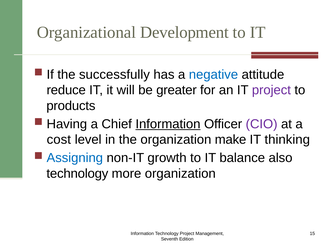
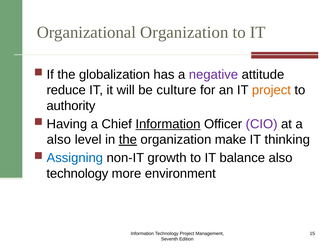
Organizational Development: Development -> Organization
successfully: successfully -> globalization
negative colour: blue -> purple
greater: greater -> culture
project at (271, 90) colour: purple -> orange
products: products -> authority
cost at (59, 140): cost -> also
the at (128, 140) underline: none -> present
more organization: organization -> environment
